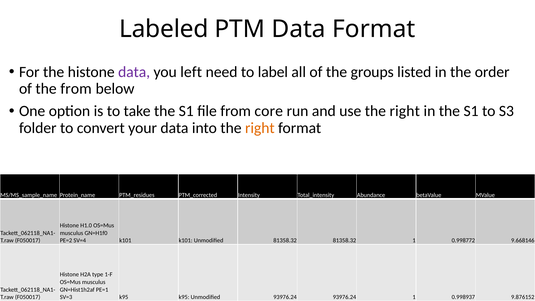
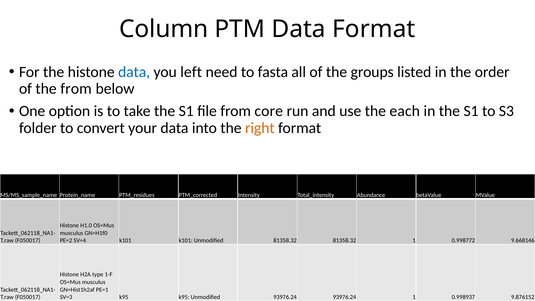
Labeled: Labeled -> Column
data at (134, 72) colour: purple -> blue
label: label -> fasta
use the right: right -> each
